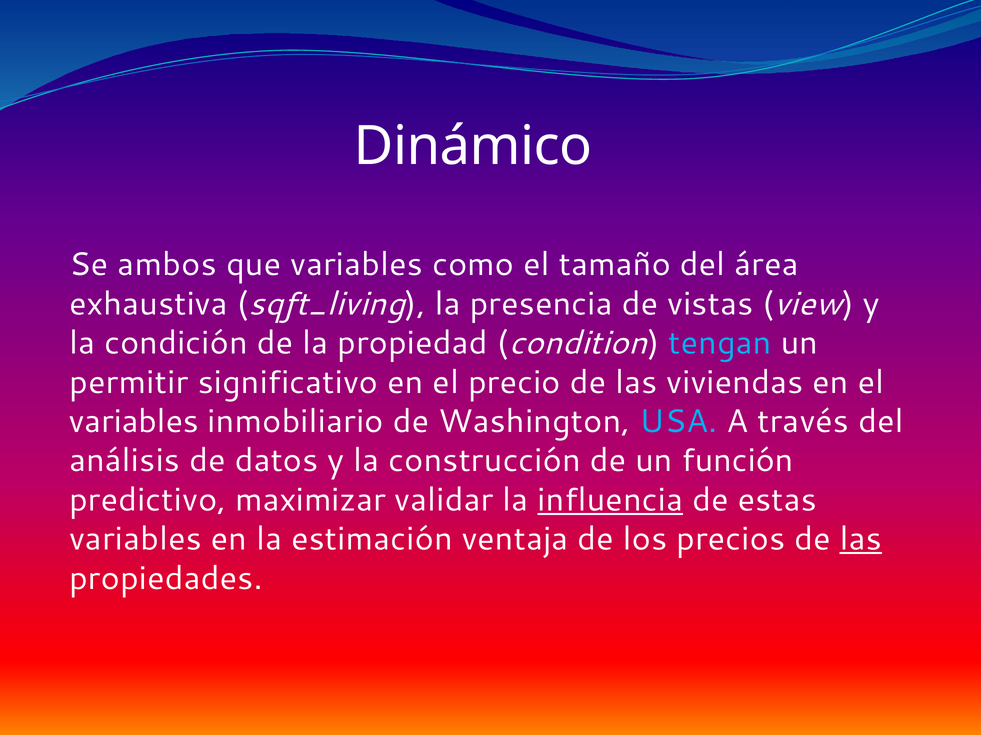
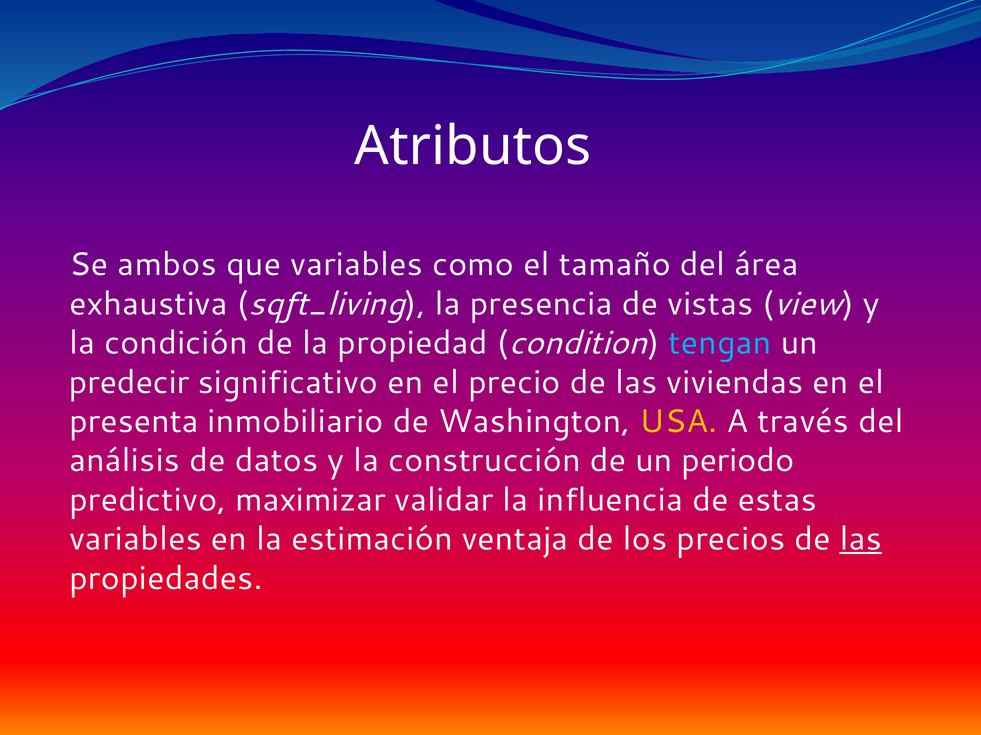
Dinámico: Dinámico -> Atributos
permitir: permitir -> predecir
variables at (134, 422): variables -> presenta
USA colour: light blue -> yellow
función: función -> periodo
influencia underline: present -> none
